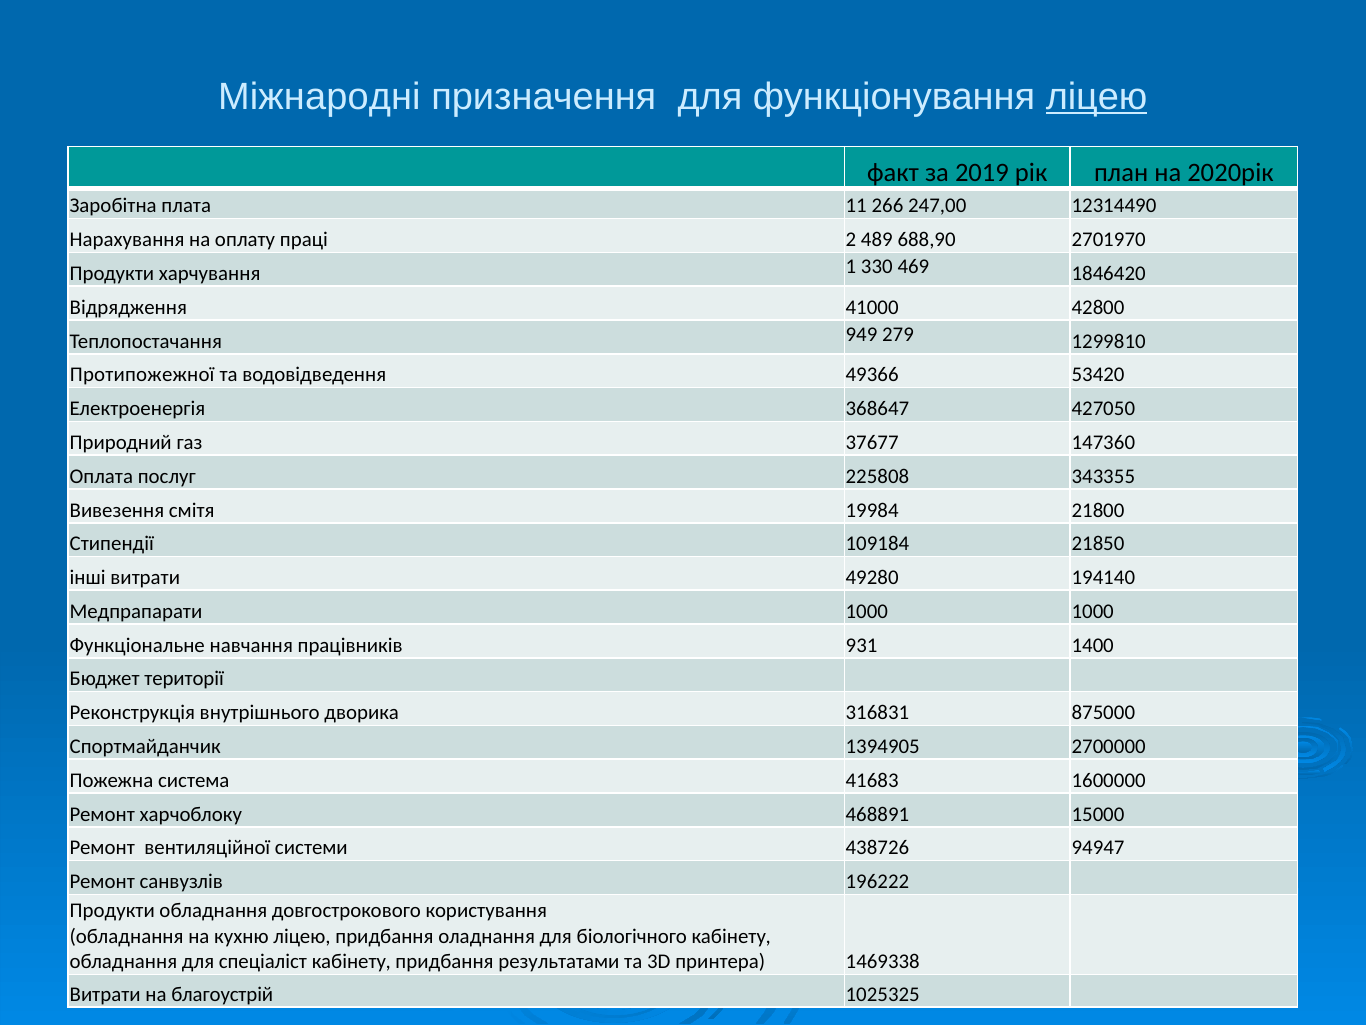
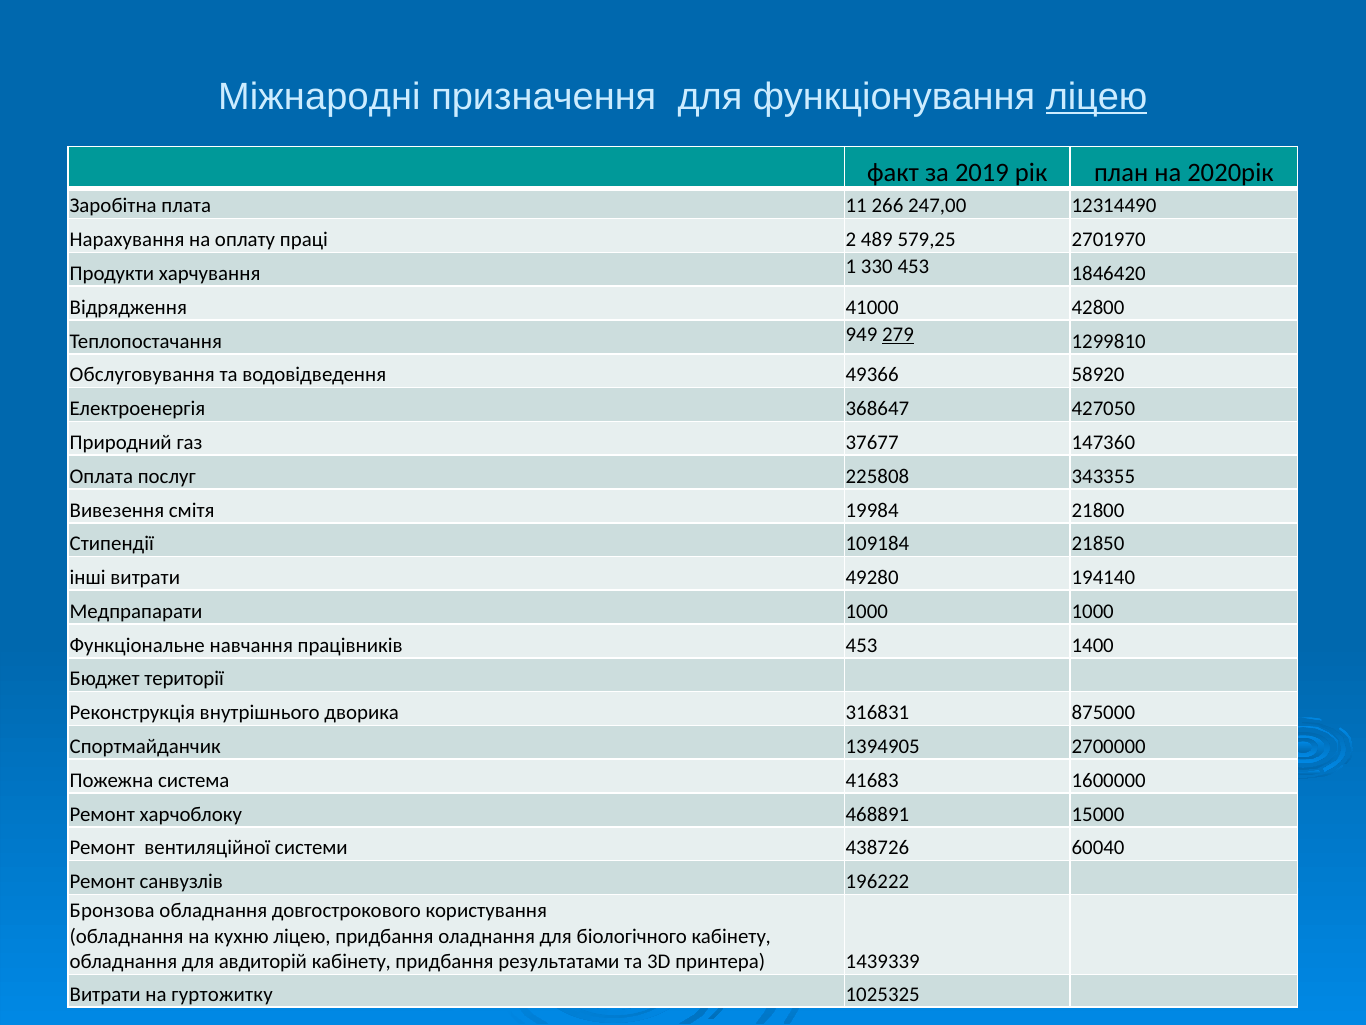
688,90: 688,90 -> 579,25
330 469: 469 -> 453
279 underline: none -> present
Протипожежної: Протипожежної -> Обслуговування
53420: 53420 -> 58920
працівників 931: 931 -> 453
94947: 94947 -> 60040
Продукти at (112, 910): Продукти -> Бронзова
спеціаліст: спеціаліст -> авдиторій
1469338: 1469338 -> 1439339
благоустрій: благоустрій -> гуртожитку
